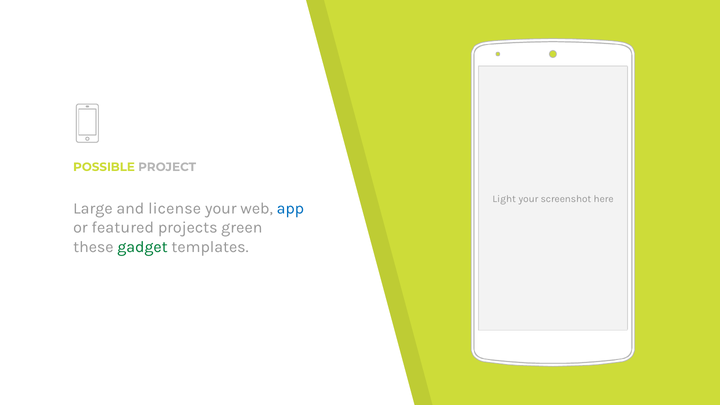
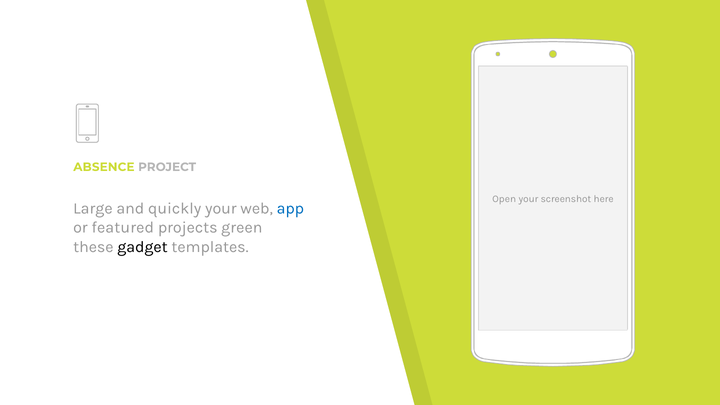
POSSIBLE: POSSIBLE -> ABSENCE
Light: Light -> Open
license: license -> quickly
gadget colour: green -> black
